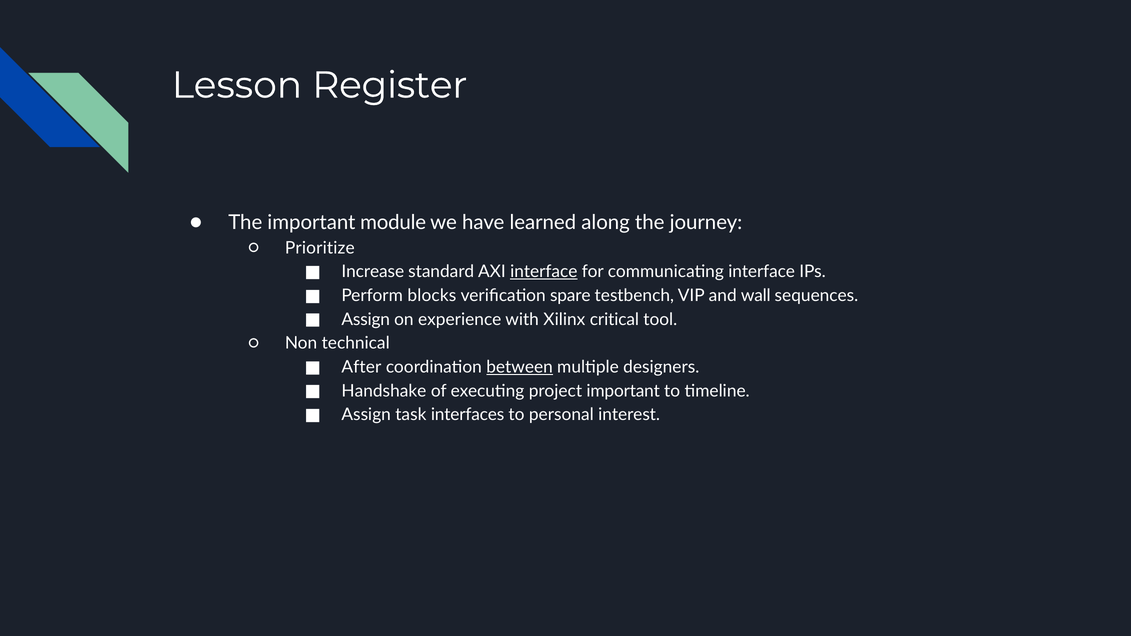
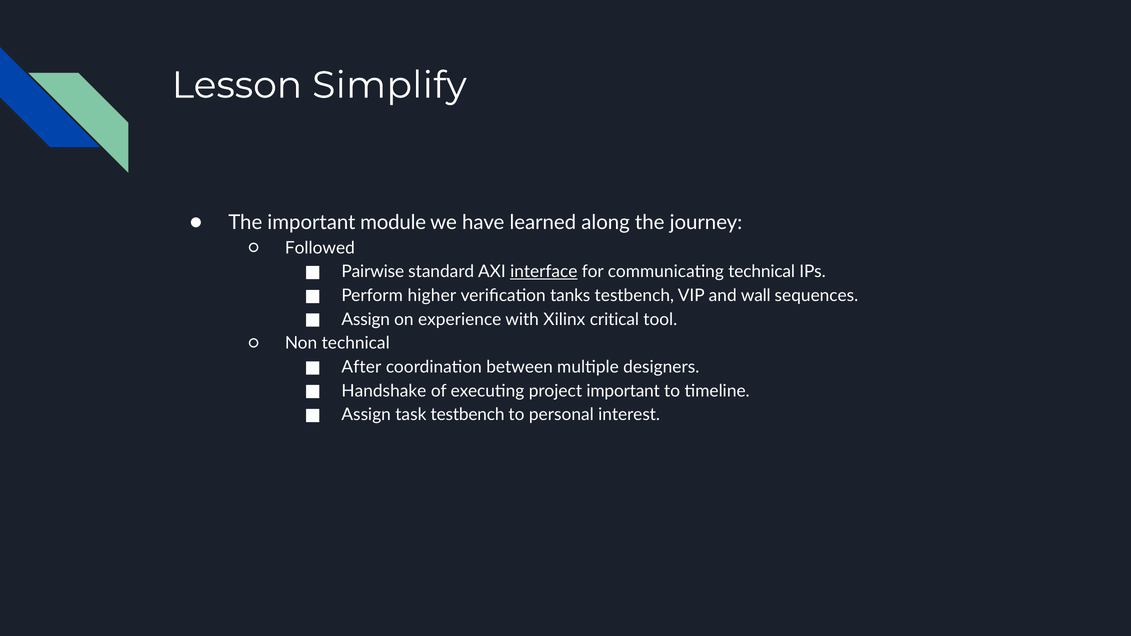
Register: Register -> Simplify
Prioritize: Prioritize -> Followed
Increase: Increase -> Pairwise
communicating interface: interface -> technical
blocks: blocks -> higher
spare: spare -> tanks
between underline: present -> none
task interfaces: interfaces -> testbench
